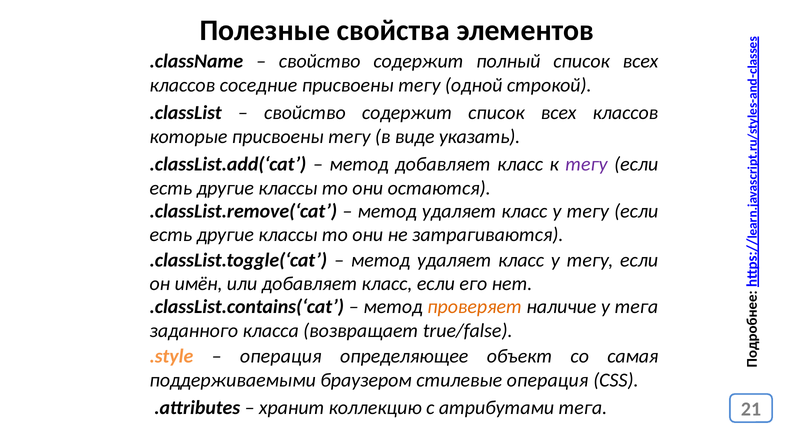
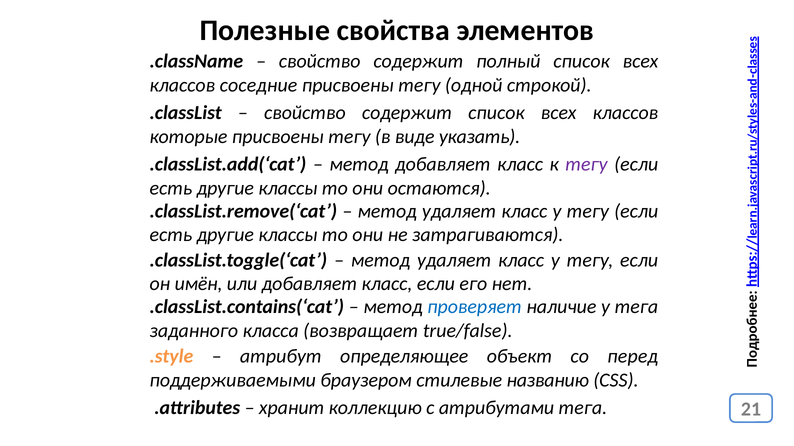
проверяет colour: orange -> blue
операция at (281, 357): операция -> атрибут
самая: самая -> перед
стилевые операция: операция -> названию
